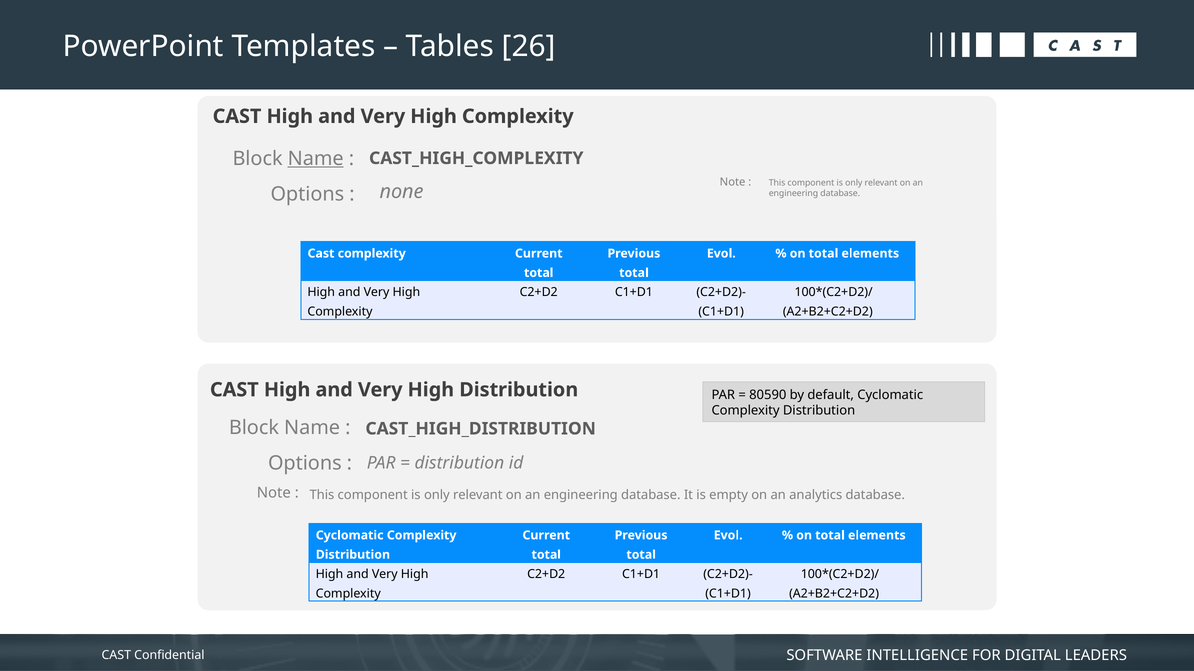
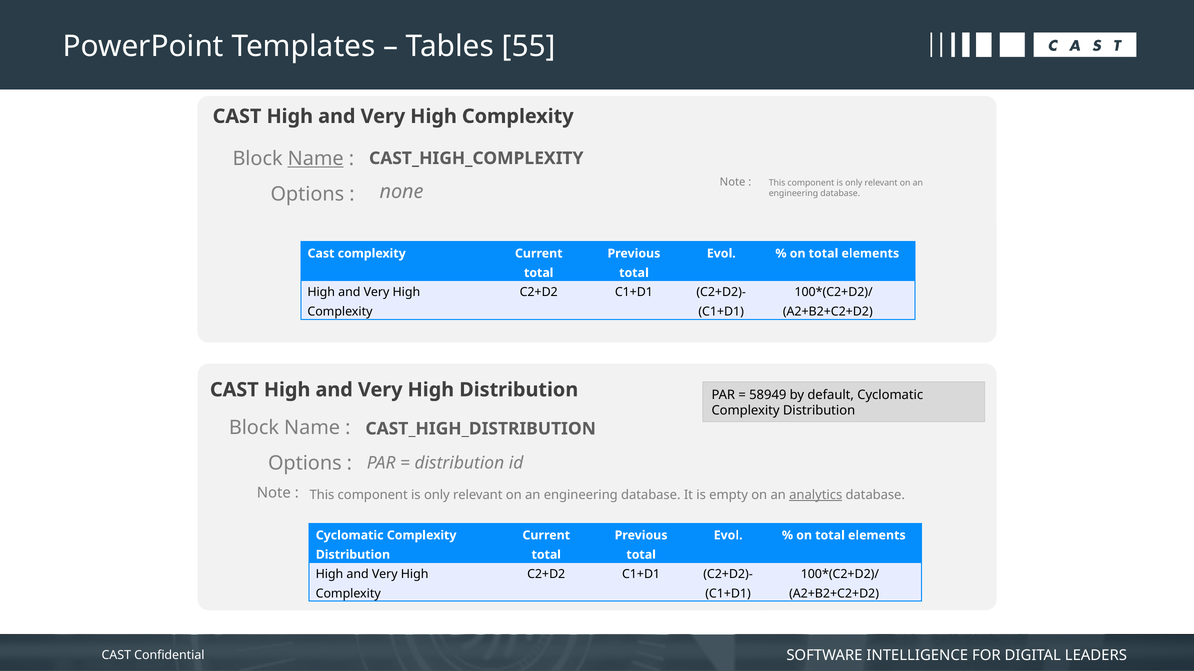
26: 26 -> 55
80590: 80590 -> 58949
analytics underline: none -> present
